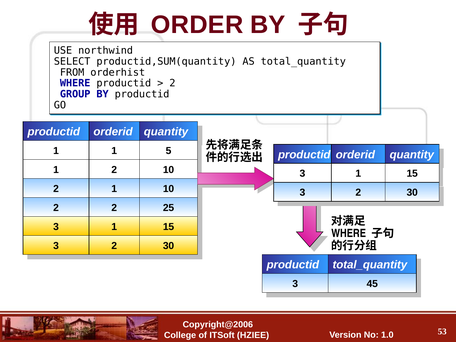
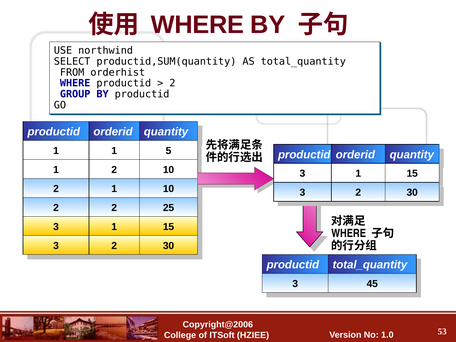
ORDER at (197, 25): ORDER -> WHERE
